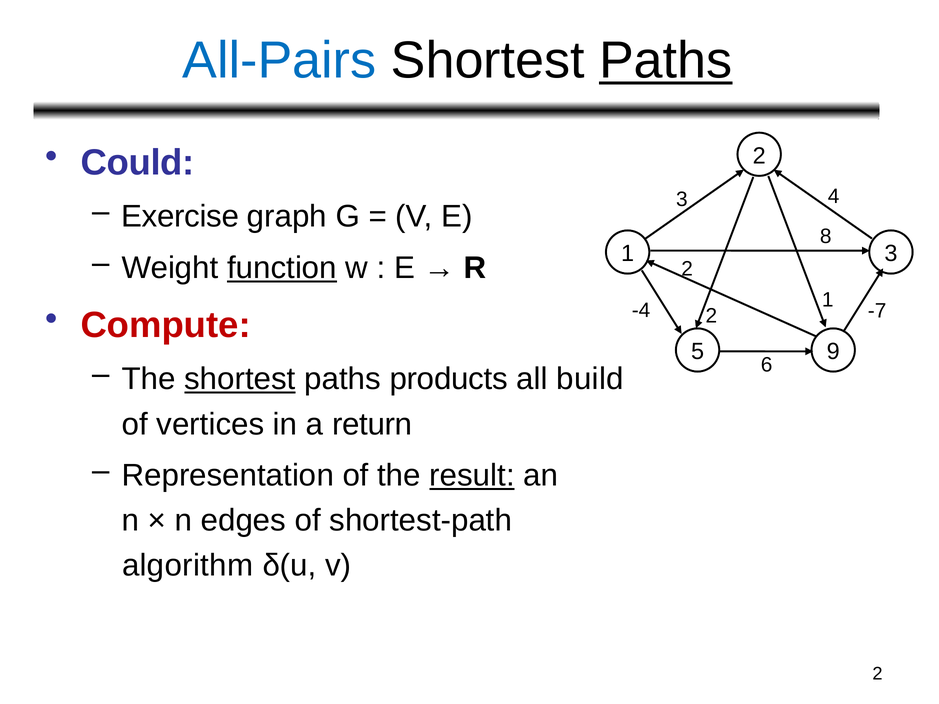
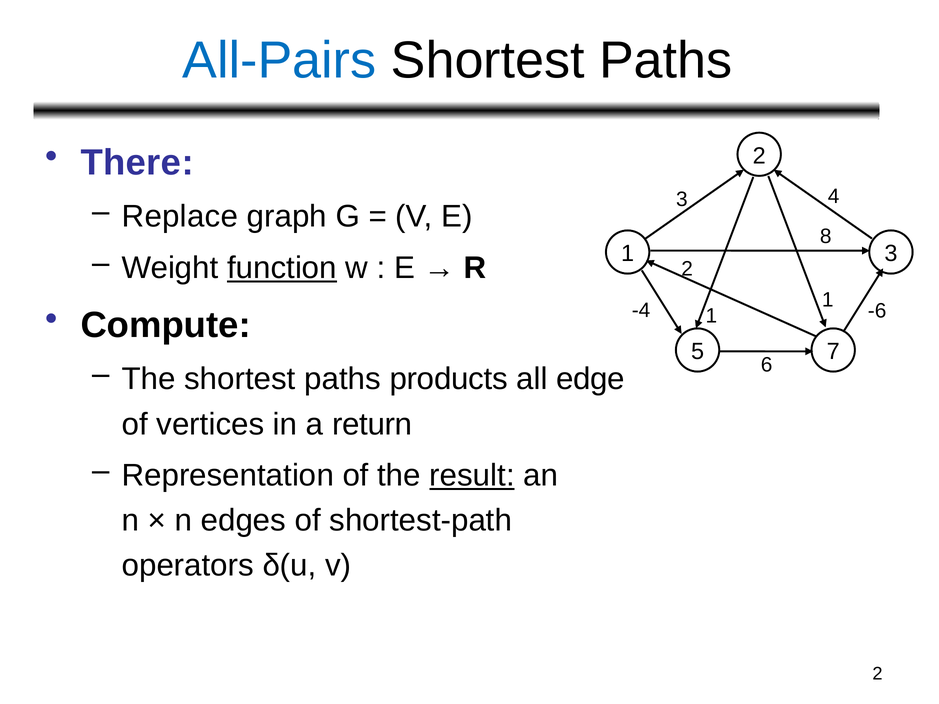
Paths at (666, 60) underline: present -> none
Could: Could -> There
Exercise: Exercise -> Replace
-4 2: 2 -> 1
-7: -7 -> -6
Compute colour: red -> black
9: 9 -> 7
shortest at (240, 379) underline: present -> none
build: build -> edge
algorithm: algorithm -> operators
